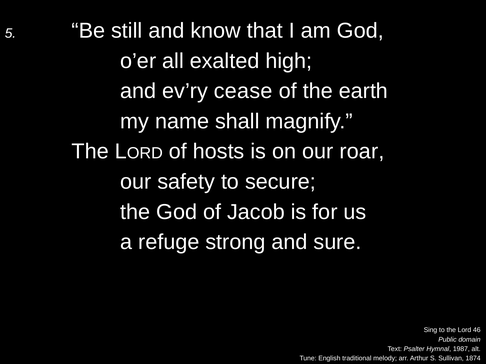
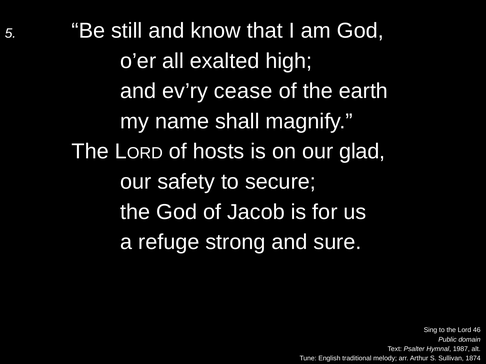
roar: roar -> glad
